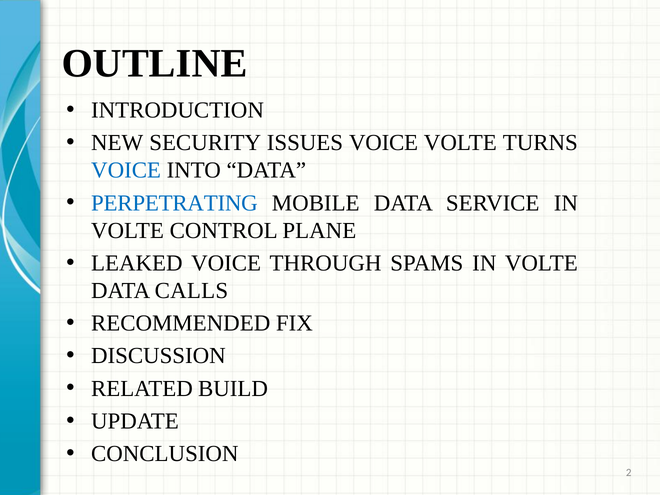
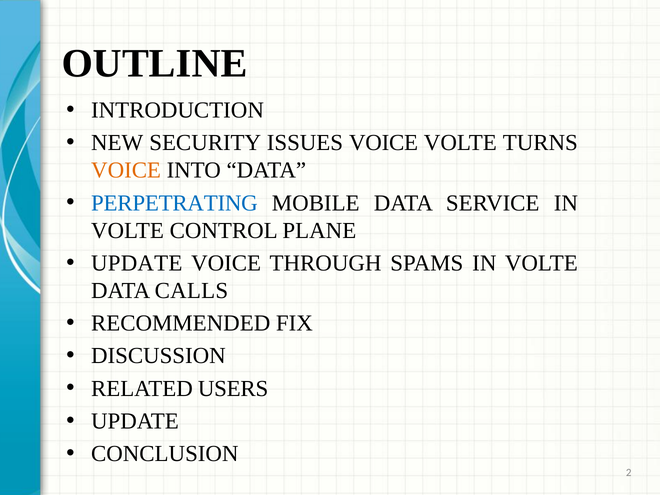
VOICE at (126, 170) colour: blue -> orange
LEAKED at (137, 263): LEAKED -> UPDATE
BUILD: BUILD -> USERS
